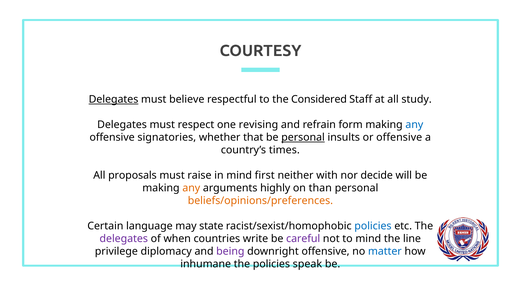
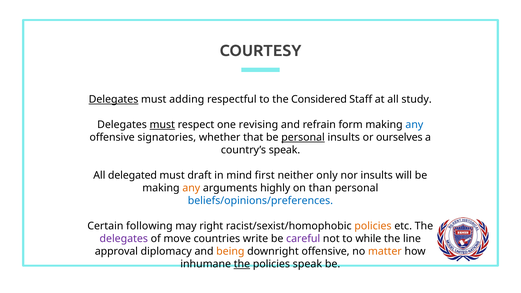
believe: believe -> adding
must at (162, 125) underline: none -> present
or offensive: offensive -> ourselves
country’s times: times -> speak
proposals: proposals -> delegated
raise: raise -> draft
with: with -> only
nor decide: decide -> insults
beliefs/opinions/preferences colour: orange -> blue
language: language -> following
state: state -> right
policies at (373, 226) colour: blue -> orange
when: when -> move
to mind: mind -> while
privilege: privilege -> approval
being colour: purple -> orange
matter colour: blue -> orange
the at (242, 264) underline: none -> present
